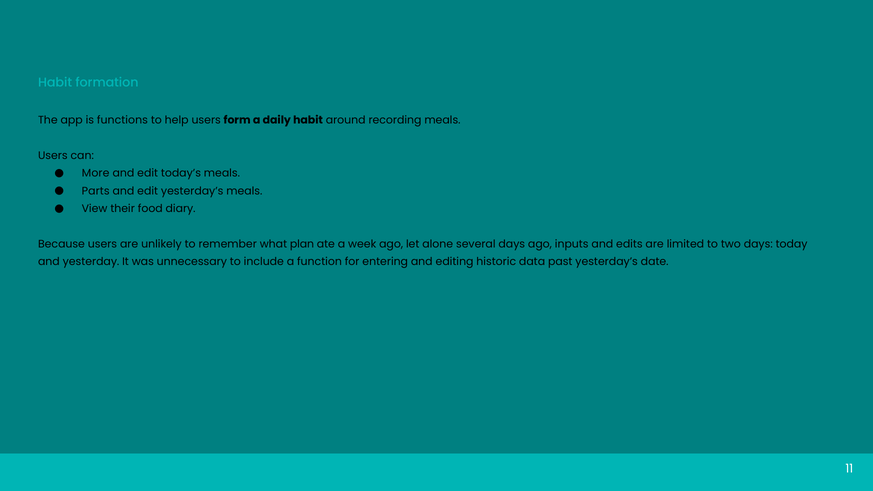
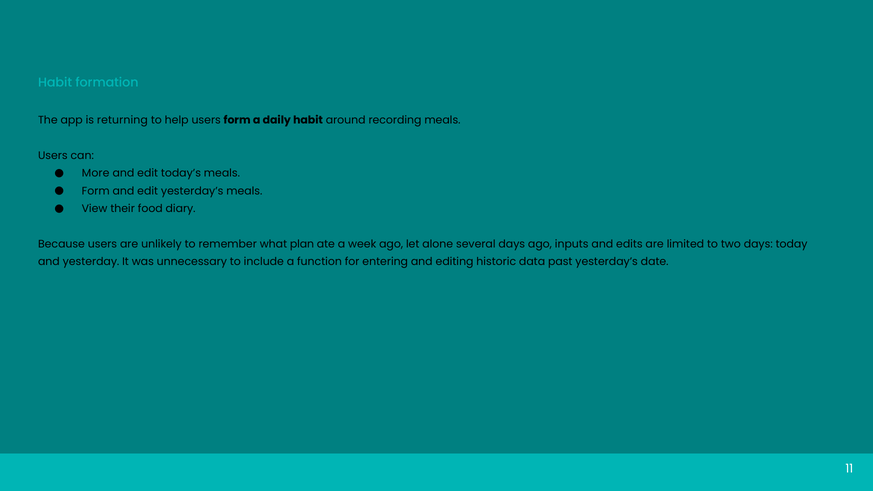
functions: functions -> returning
Parts at (96, 191): Parts -> Form
